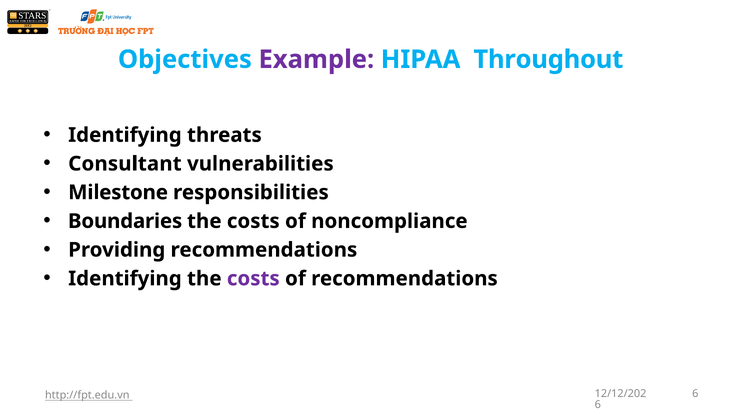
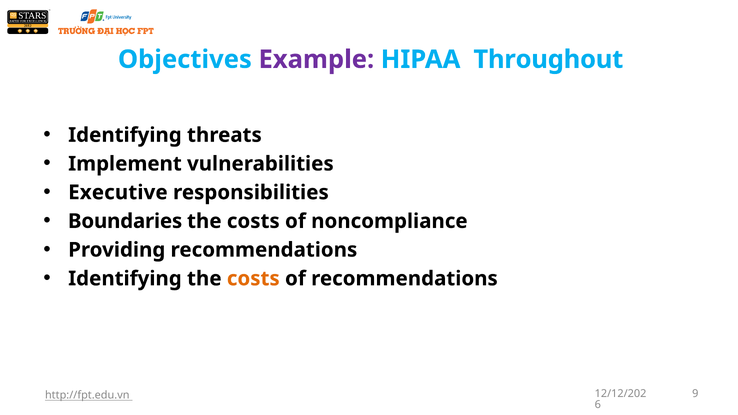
Consultant: Consultant -> Implement
Milestone: Milestone -> Executive
costs at (253, 279) colour: purple -> orange
http://fpt.edu.vn 6: 6 -> 9
